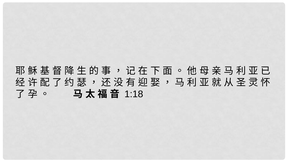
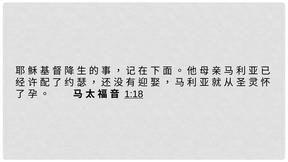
1:18 underline: none -> present
